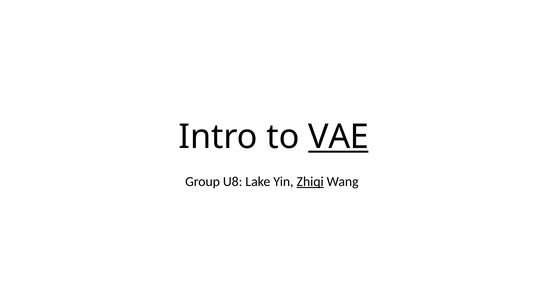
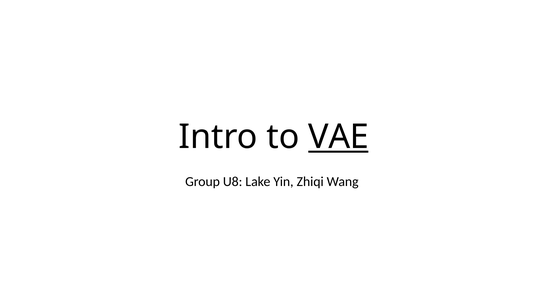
Zhiqi underline: present -> none
